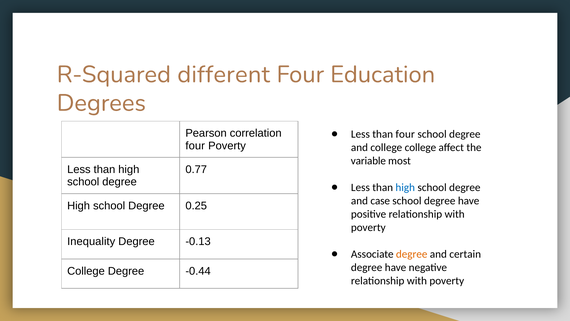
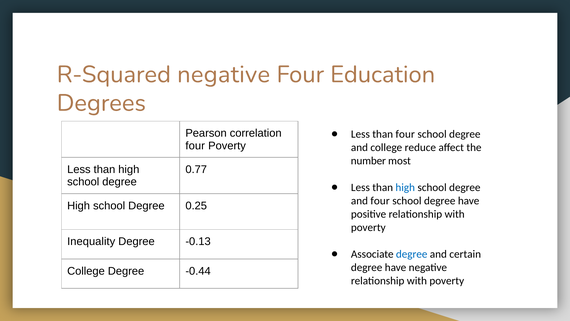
R-Squared different: different -> negative
college college: college -> reduce
variable: variable -> number
and case: case -> four
degree at (412, 254) colour: orange -> blue
